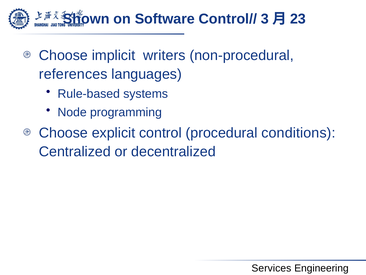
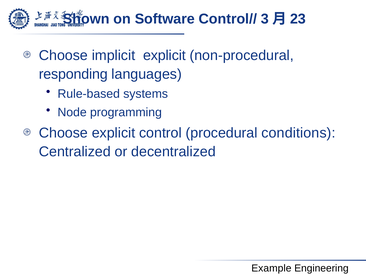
implicit writers: writers -> explicit
references: references -> responding
Services: Services -> Example
